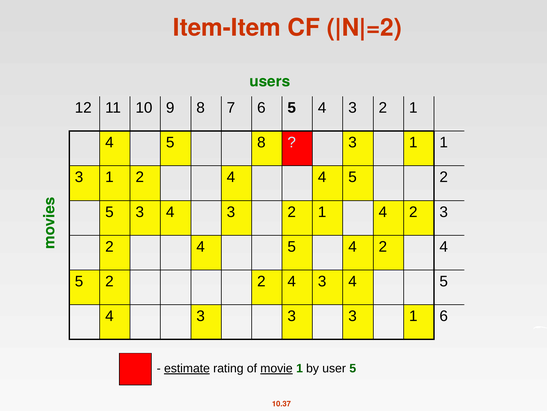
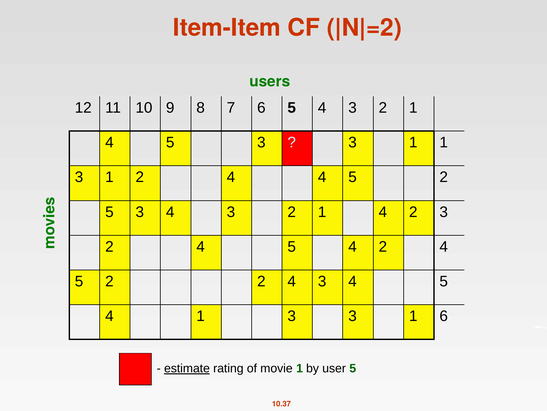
4 5 8: 8 -> 3
3 at (201, 316): 3 -> 1
movie underline: present -> none
